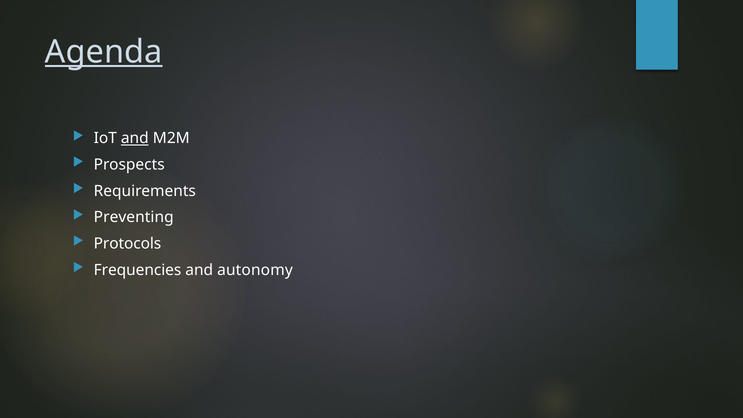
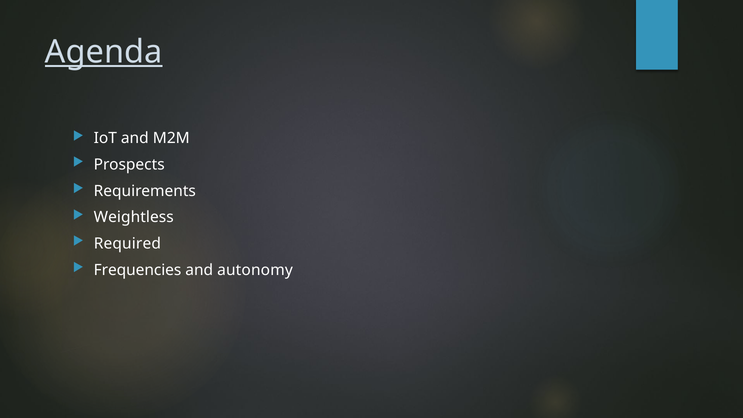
and at (135, 138) underline: present -> none
Preventing: Preventing -> Weightless
Protocols: Protocols -> Required
